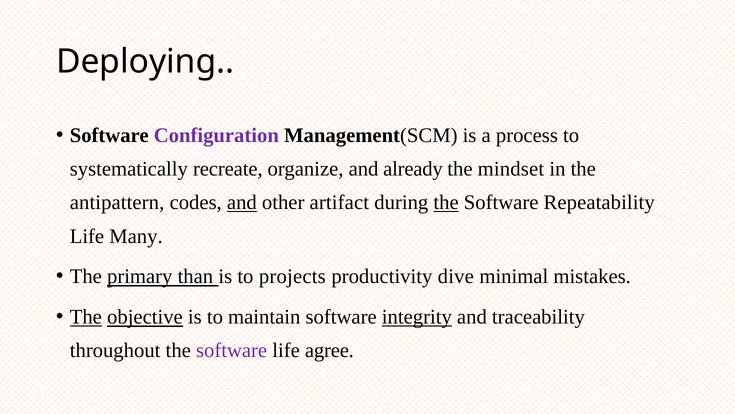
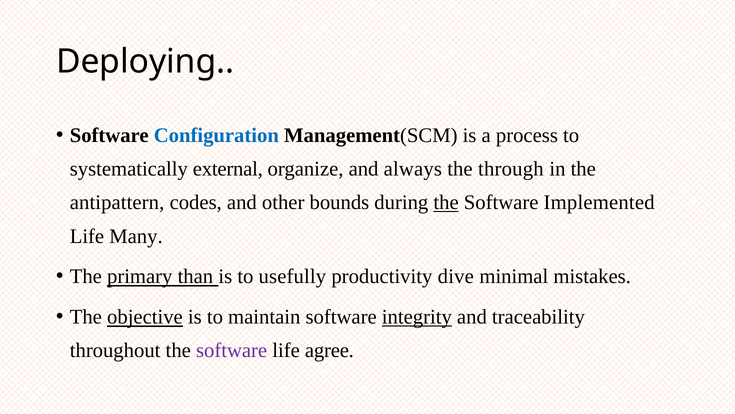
Configuration colour: purple -> blue
recreate: recreate -> external
already: already -> always
mindset: mindset -> through
and at (242, 202) underline: present -> none
artifact: artifact -> bounds
Repeatability: Repeatability -> Implemented
projects: projects -> usefully
The at (86, 317) underline: present -> none
